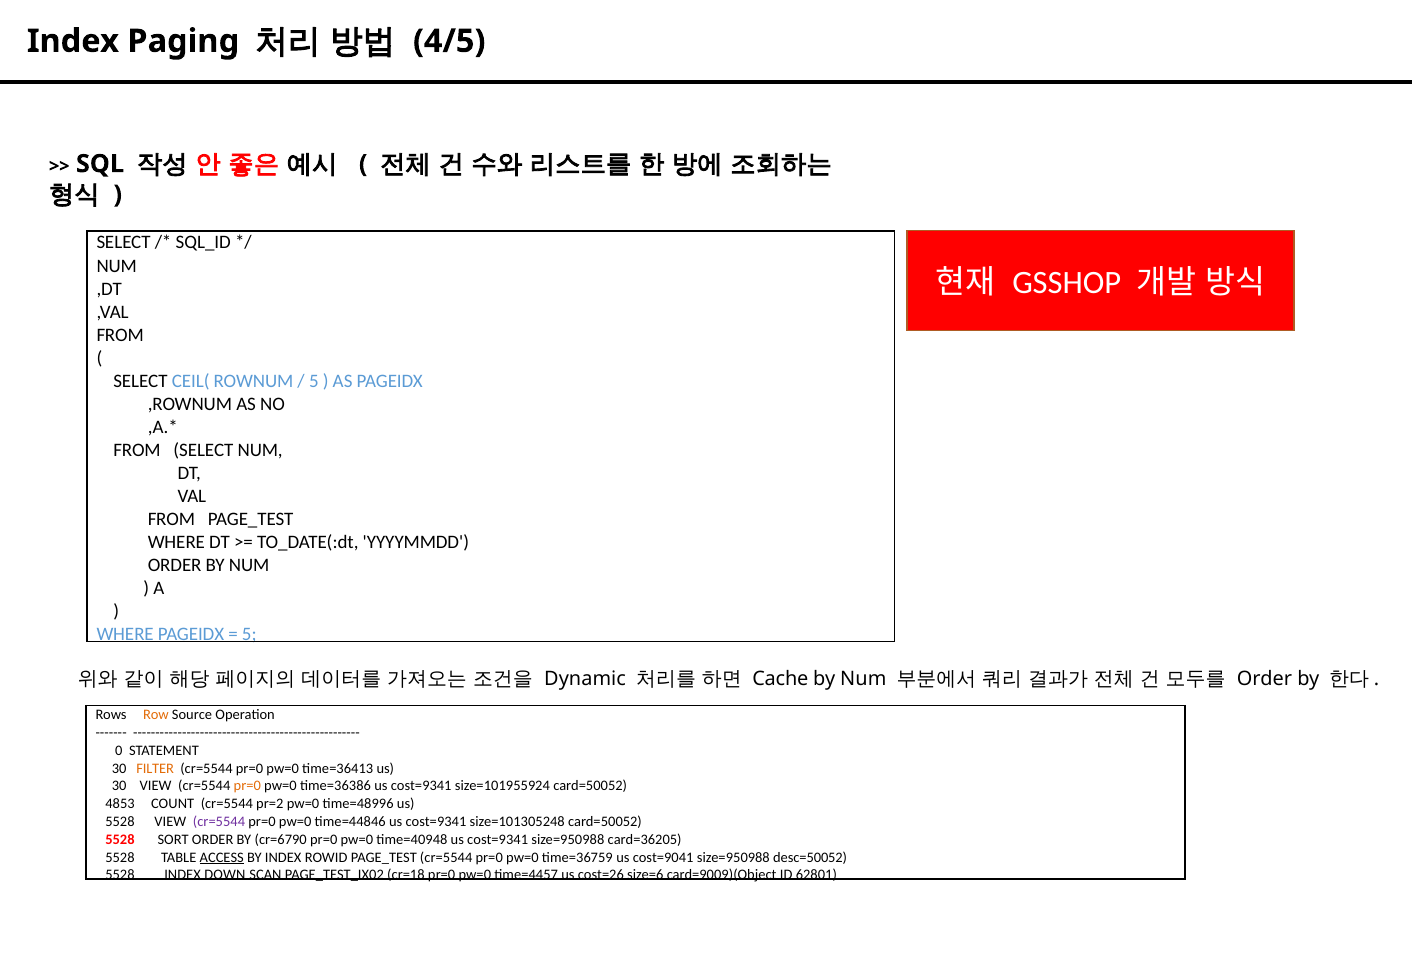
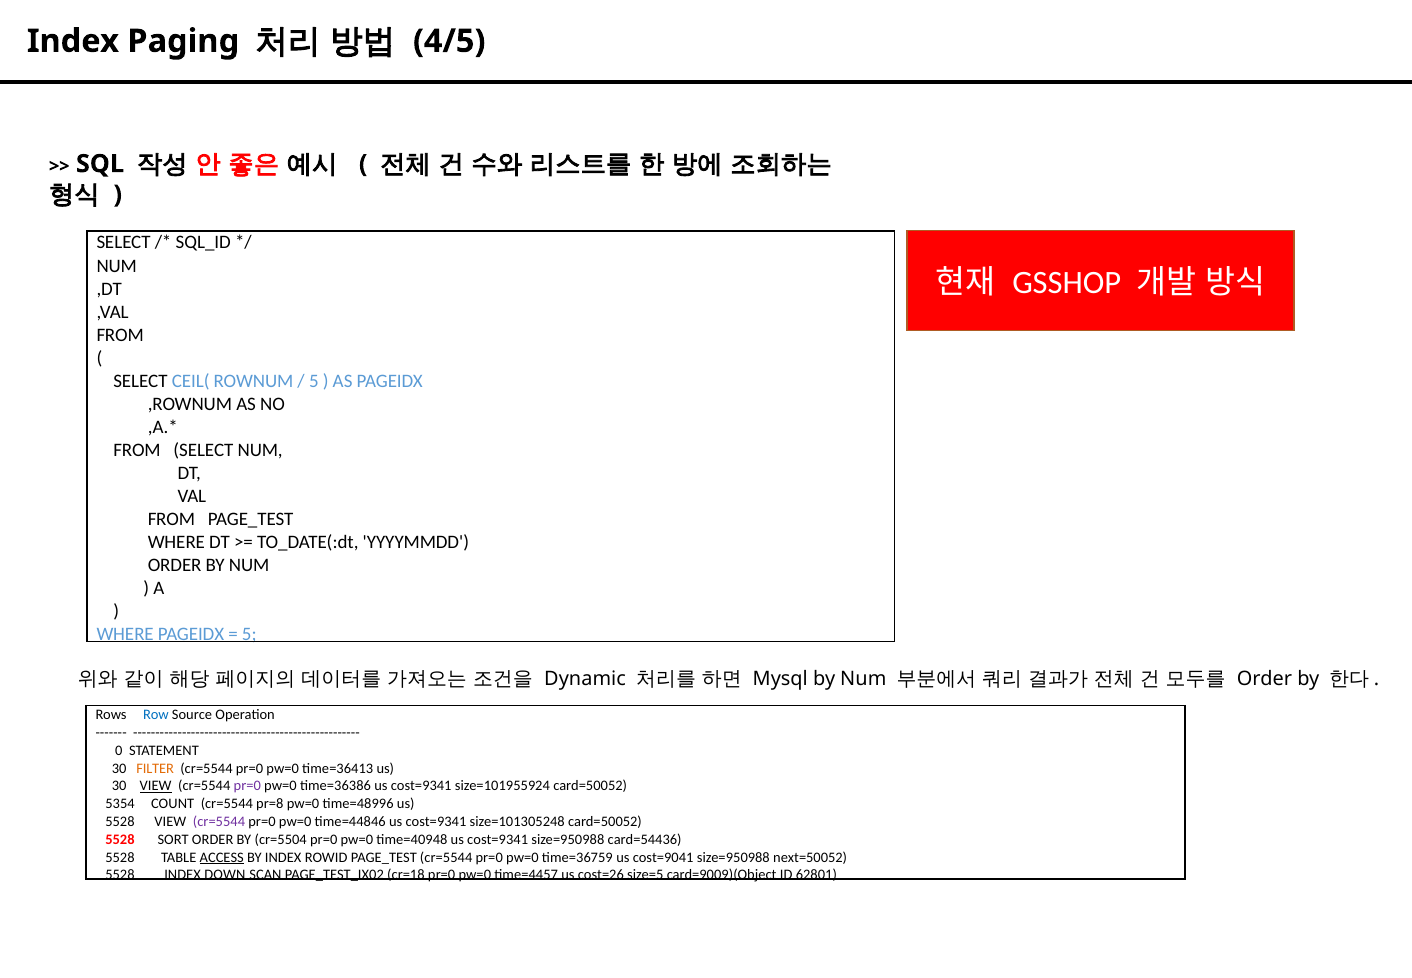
Cache: Cache -> Mysql
Row colour: orange -> blue
VIEW at (156, 786) underline: none -> present
pr=0 at (247, 786) colour: orange -> purple
4853: 4853 -> 5354
pr=2: pr=2 -> pr=8
cr=6790: cr=6790 -> cr=5504
card=36205: card=36205 -> card=54436
desc=50052: desc=50052 -> next=50052
size=6: size=6 -> size=5
